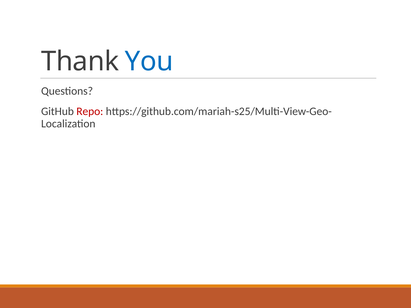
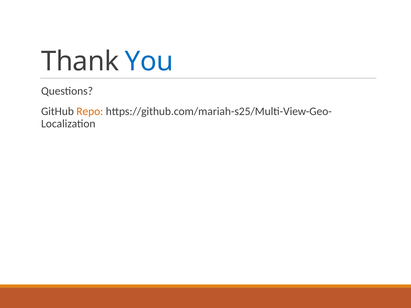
Repo colour: red -> orange
